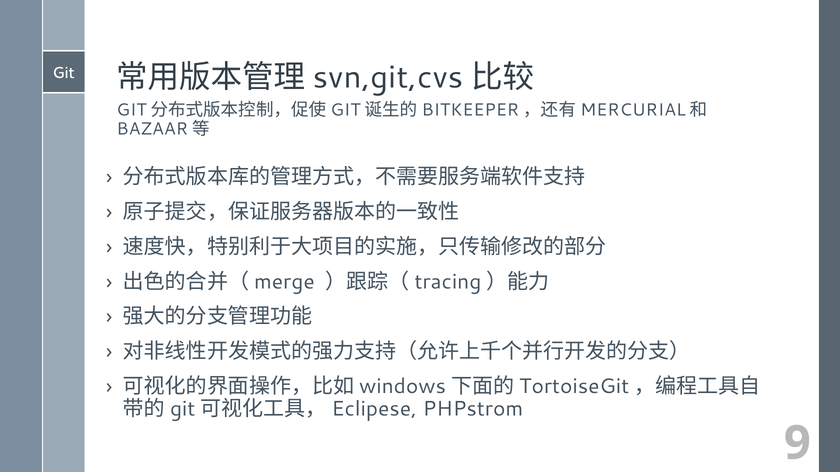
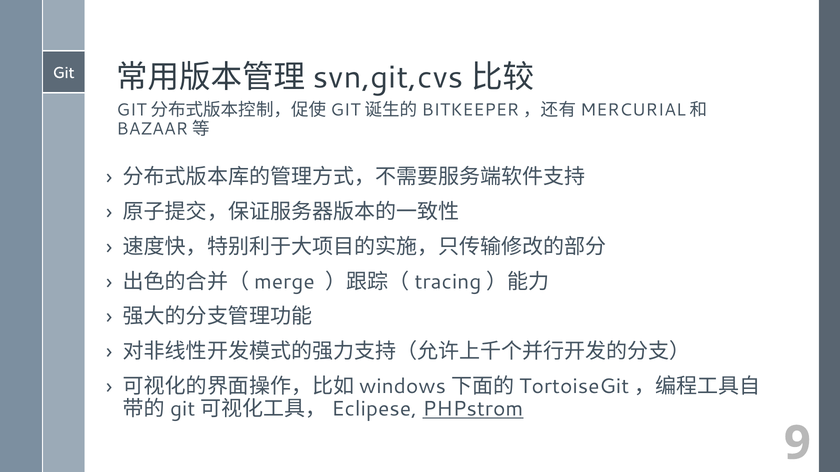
PHPstrom underline: none -> present
